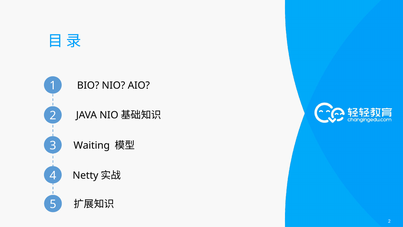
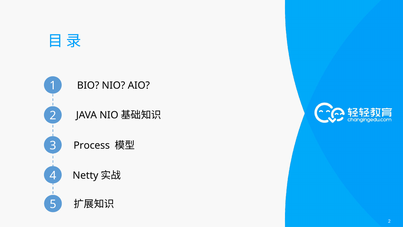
Waiting: Waiting -> Process
